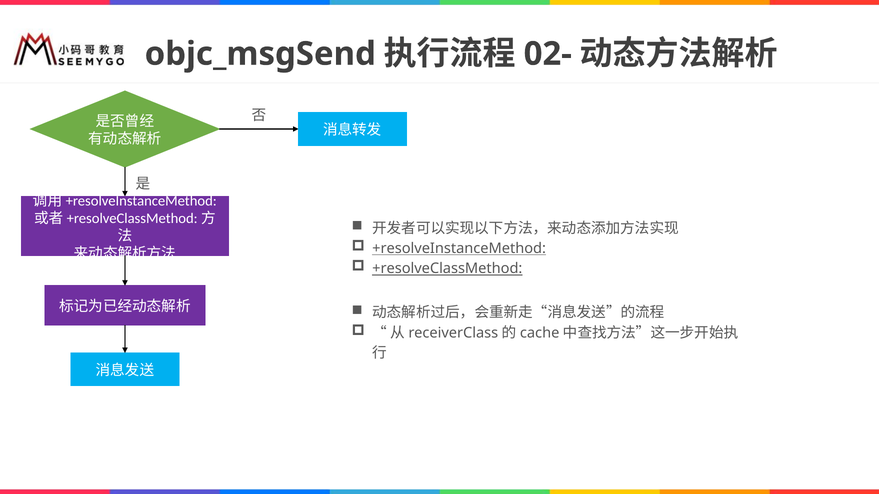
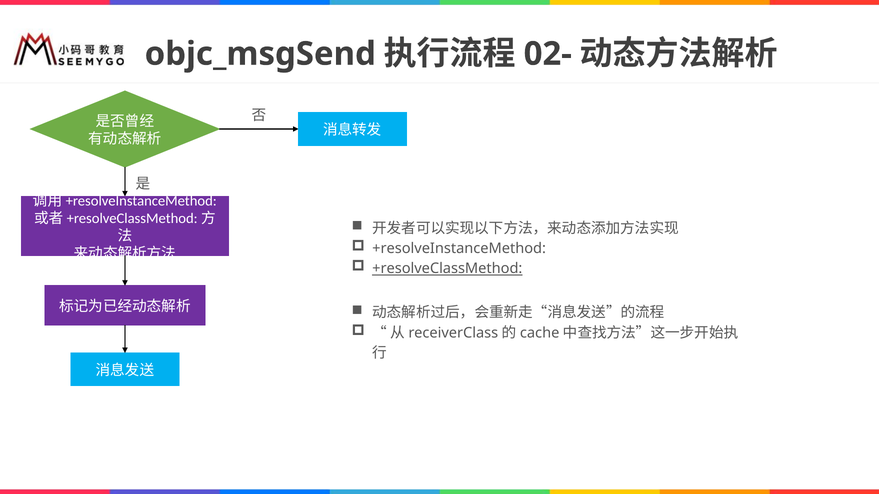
+resolveInstanceMethod underline: present -> none
